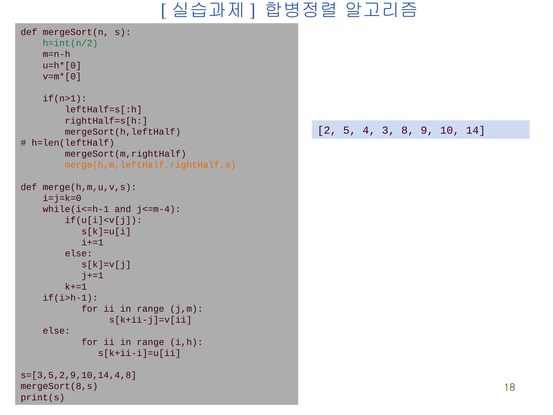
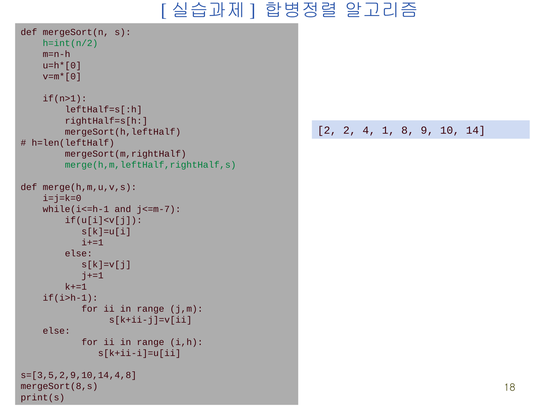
2 5: 5 -> 2
3: 3 -> 1
merge(h,m,leftHalf,rightHalf,s colour: orange -> green
j<=m-4: j<=m-4 -> j<=m-7
